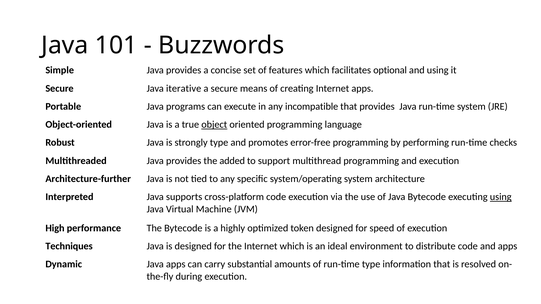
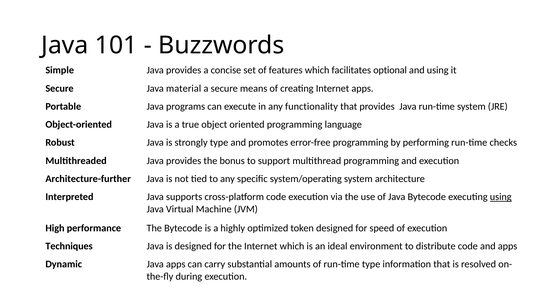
iterative: iterative -> material
incompatible: incompatible -> functionality
object underline: present -> none
added: added -> bonus
